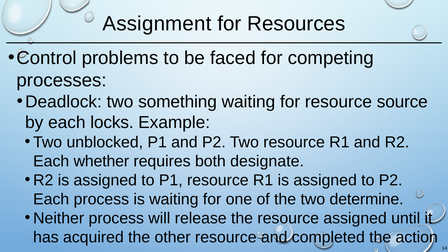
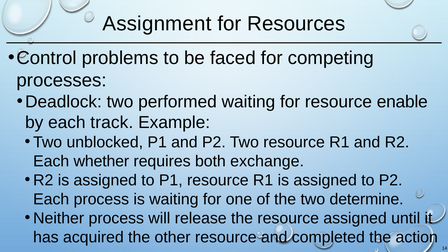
something: something -> performed
source: source -> enable
locks: locks -> track
designate: designate -> exchange
